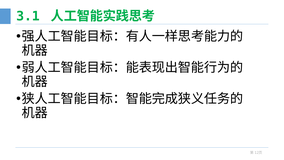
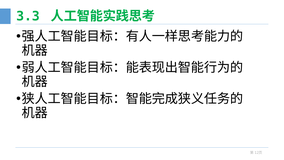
3.1: 3.1 -> 3.3
